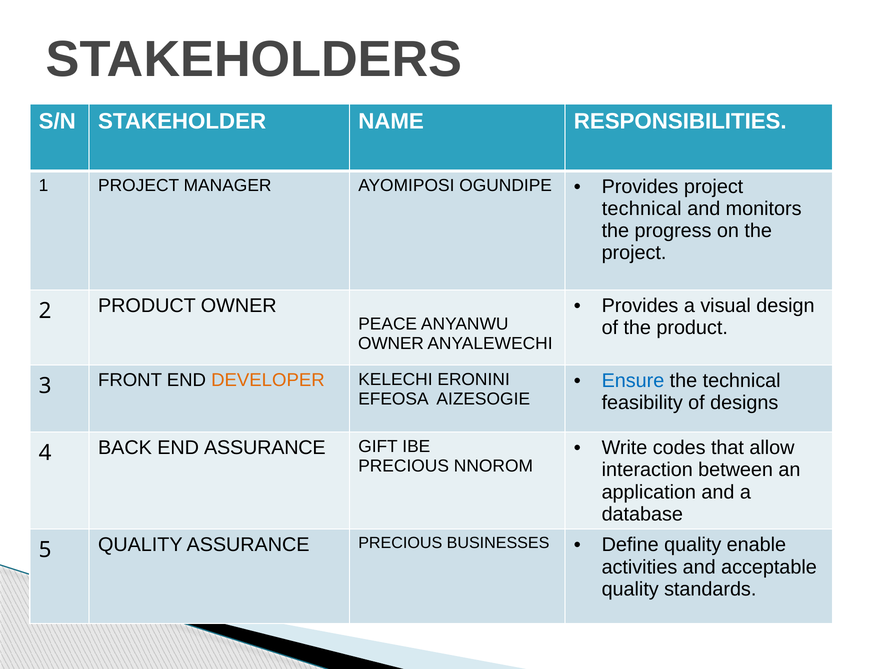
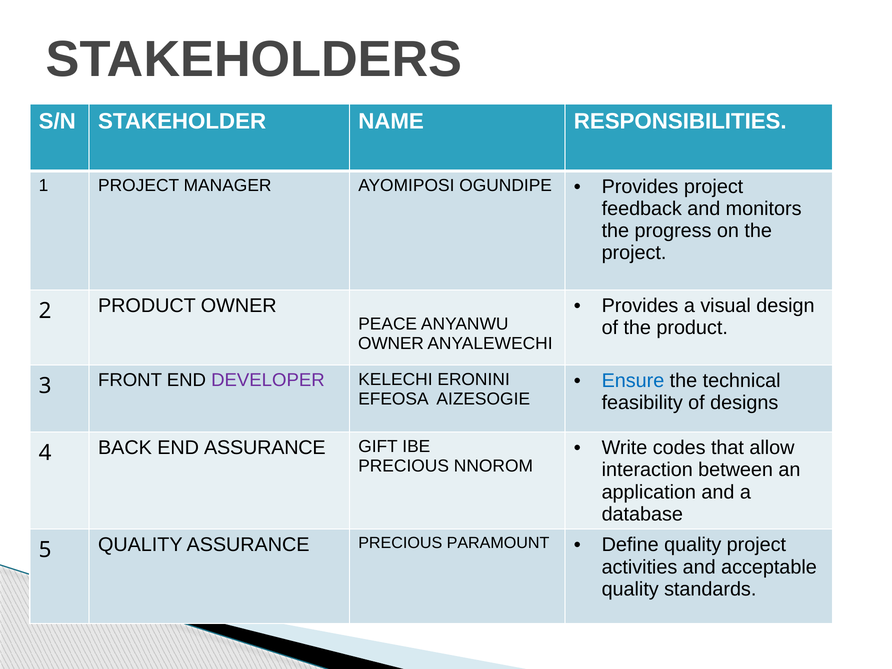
technical at (642, 209): technical -> feedback
DEVELOPER colour: orange -> purple
BUSINESSES: BUSINESSES -> PARAMOUNT
quality enable: enable -> project
